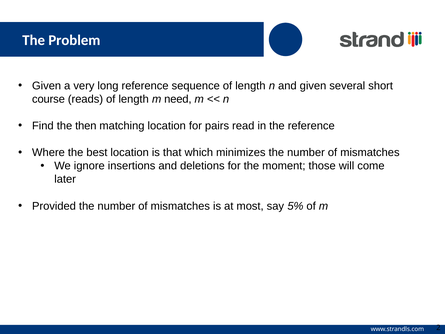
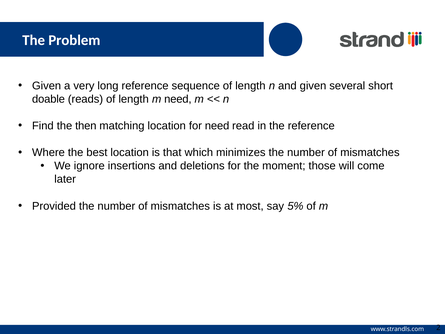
course: course -> doable
for pairs: pairs -> need
